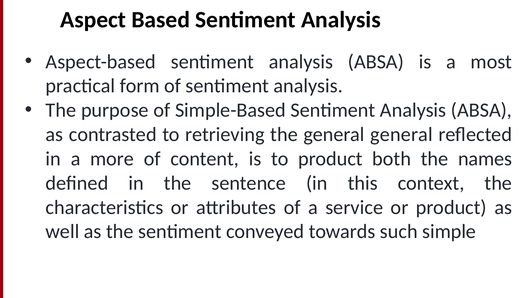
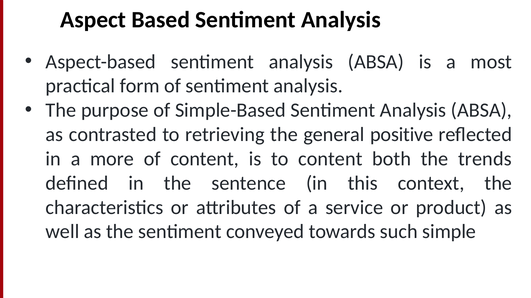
general general: general -> positive
to product: product -> content
names: names -> trends
